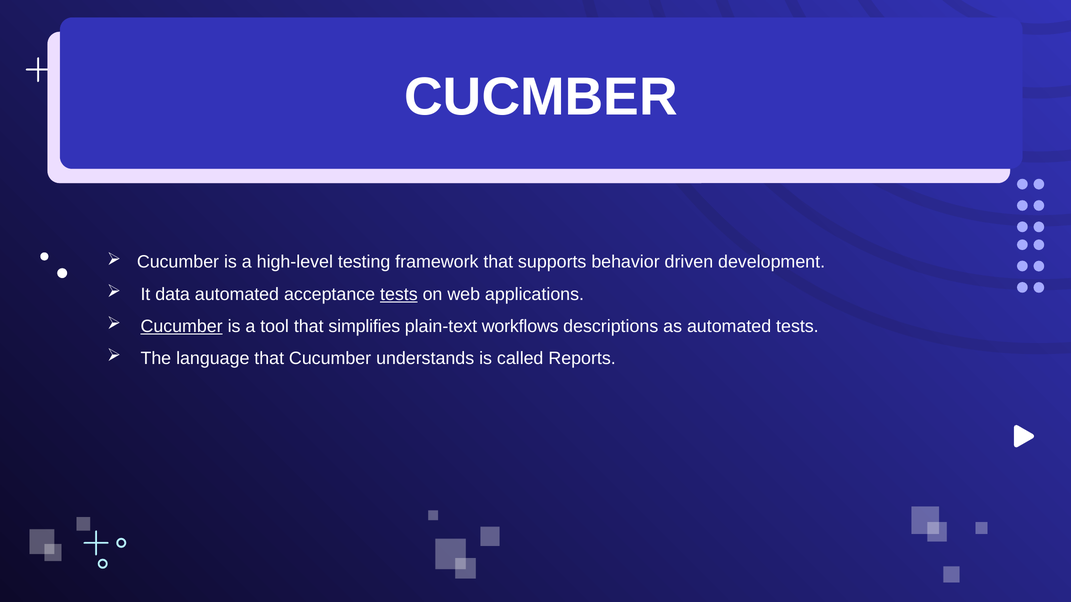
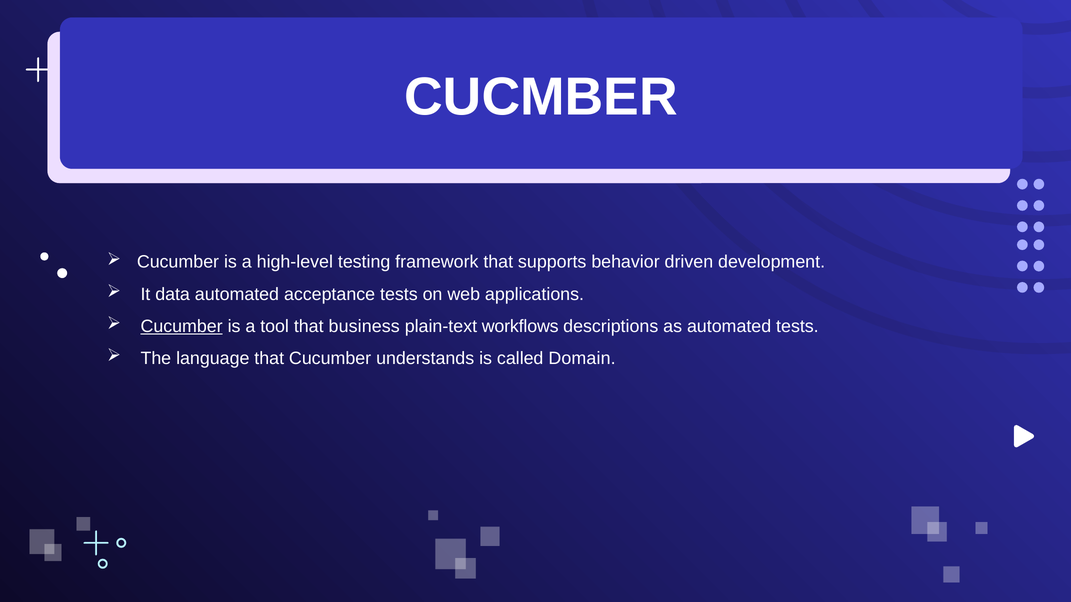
tests at (399, 294) underline: present -> none
simplifies: simplifies -> business
Reports: Reports -> Domain
